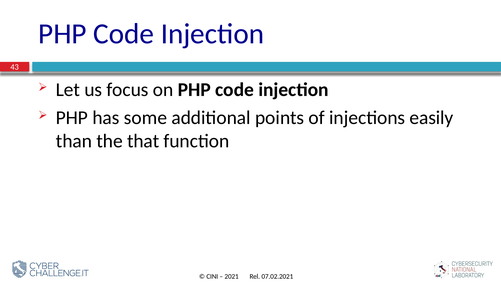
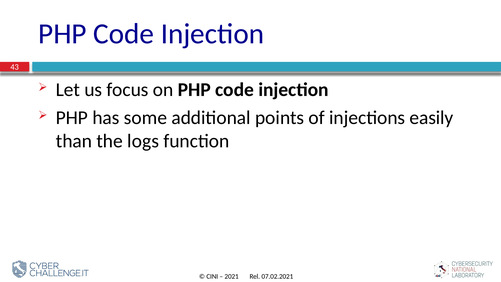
that: that -> logs
